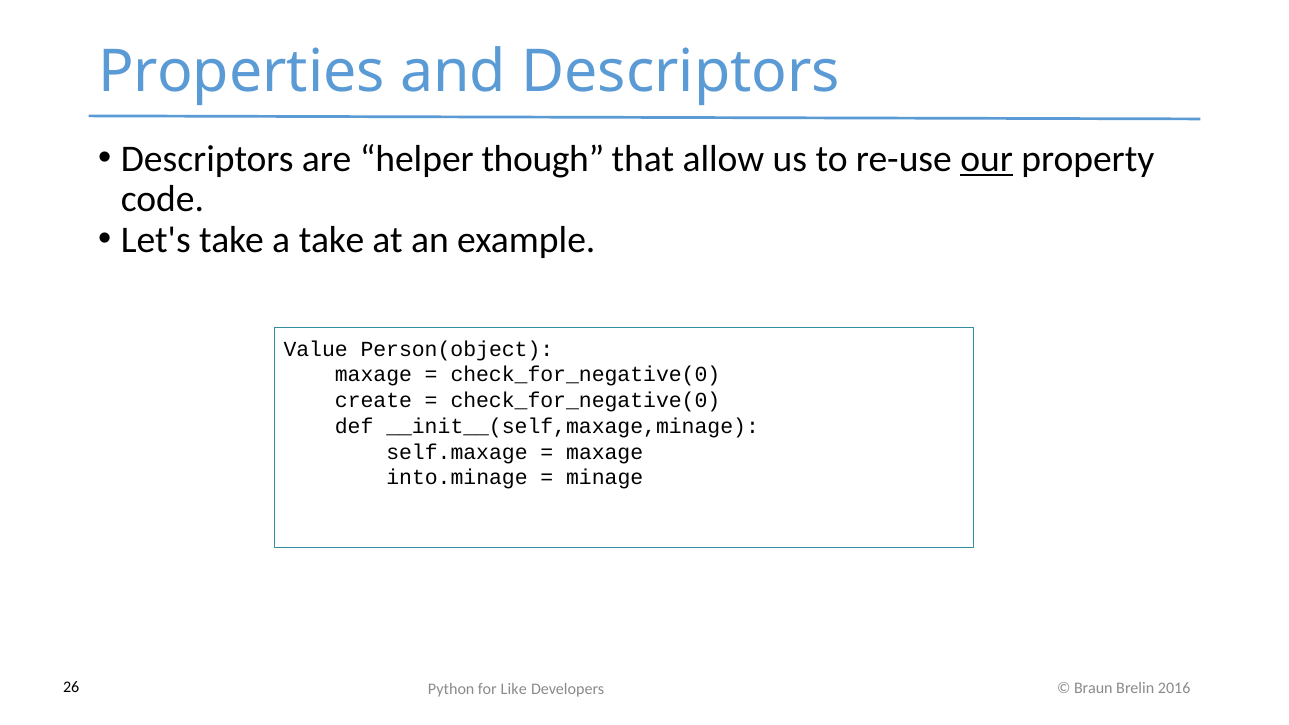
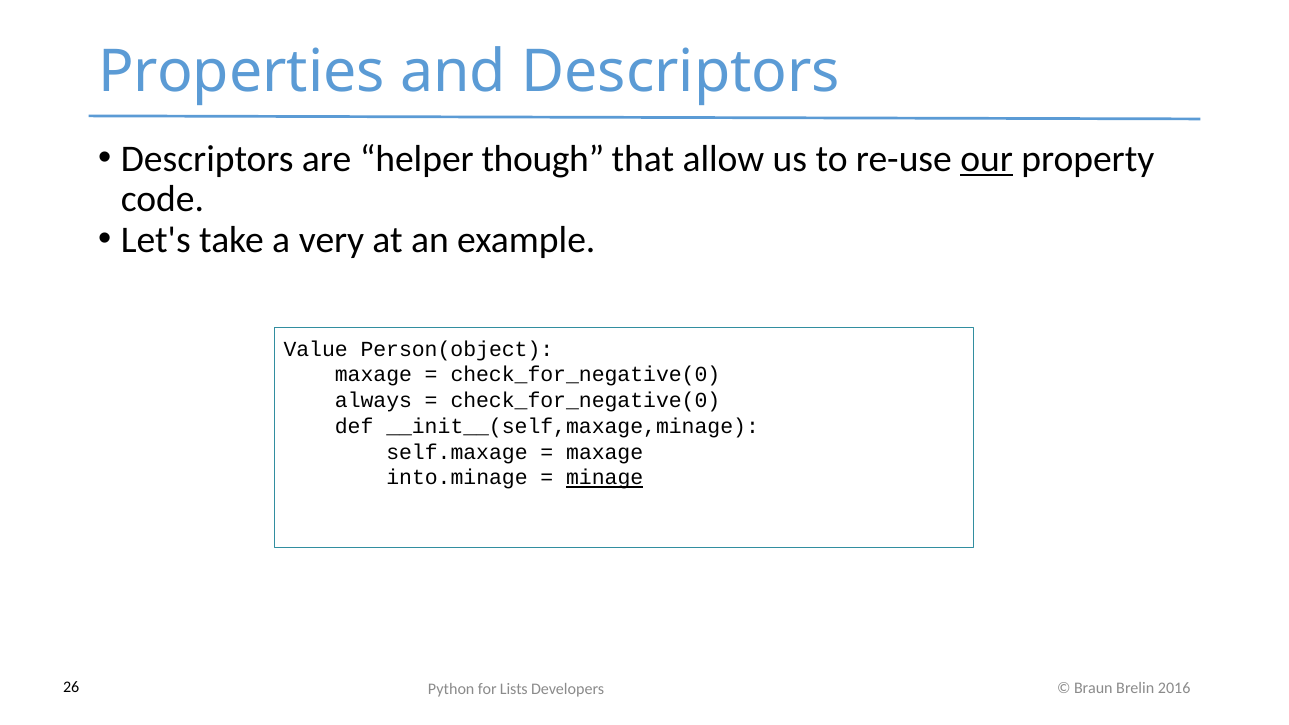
a take: take -> very
create: create -> always
minage underline: none -> present
Like: Like -> Lists
